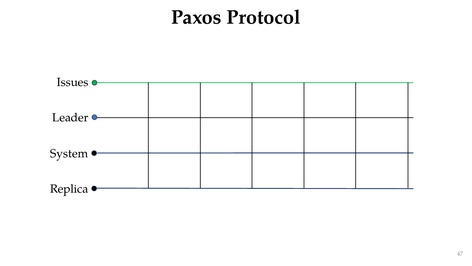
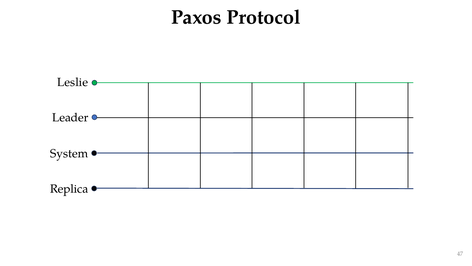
Issues: Issues -> Leslie
